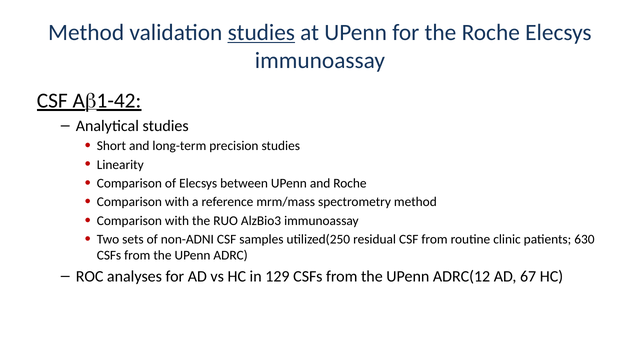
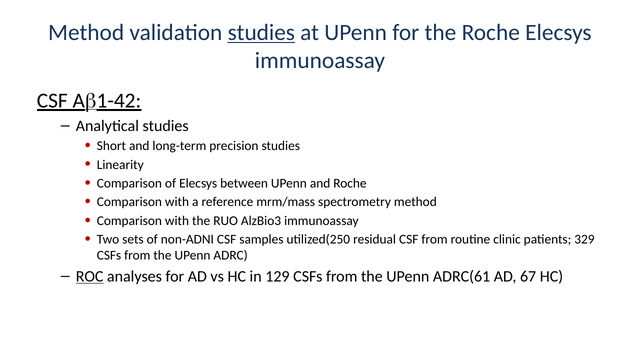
630: 630 -> 329
ROC underline: none -> present
ADRC(12: ADRC(12 -> ADRC(61
